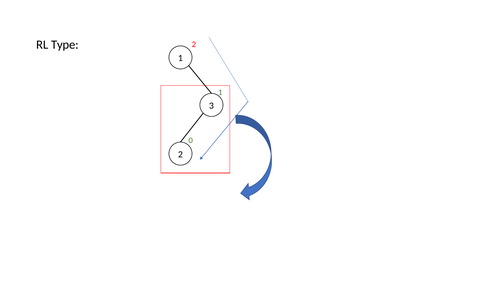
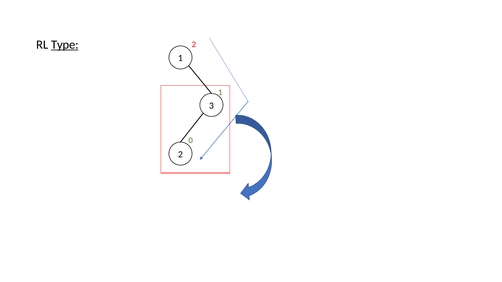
Type underline: none -> present
